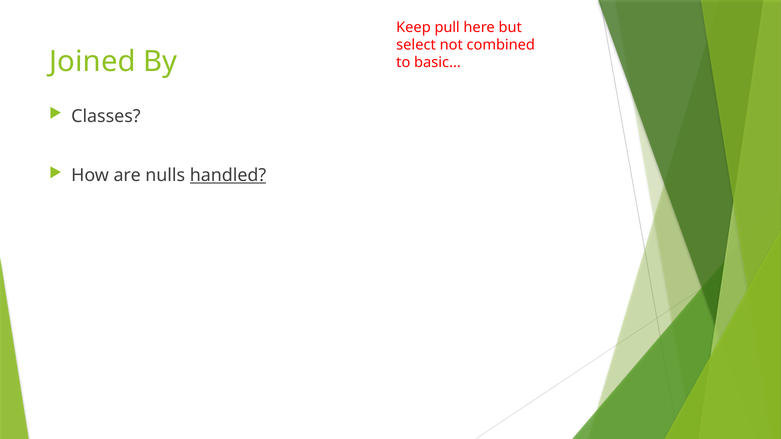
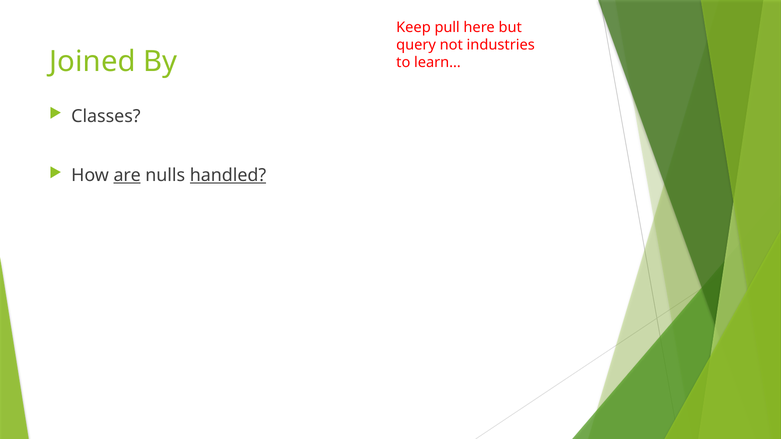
select: select -> query
combined: combined -> industries
basic…: basic… -> learn…
are underline: none -> present
